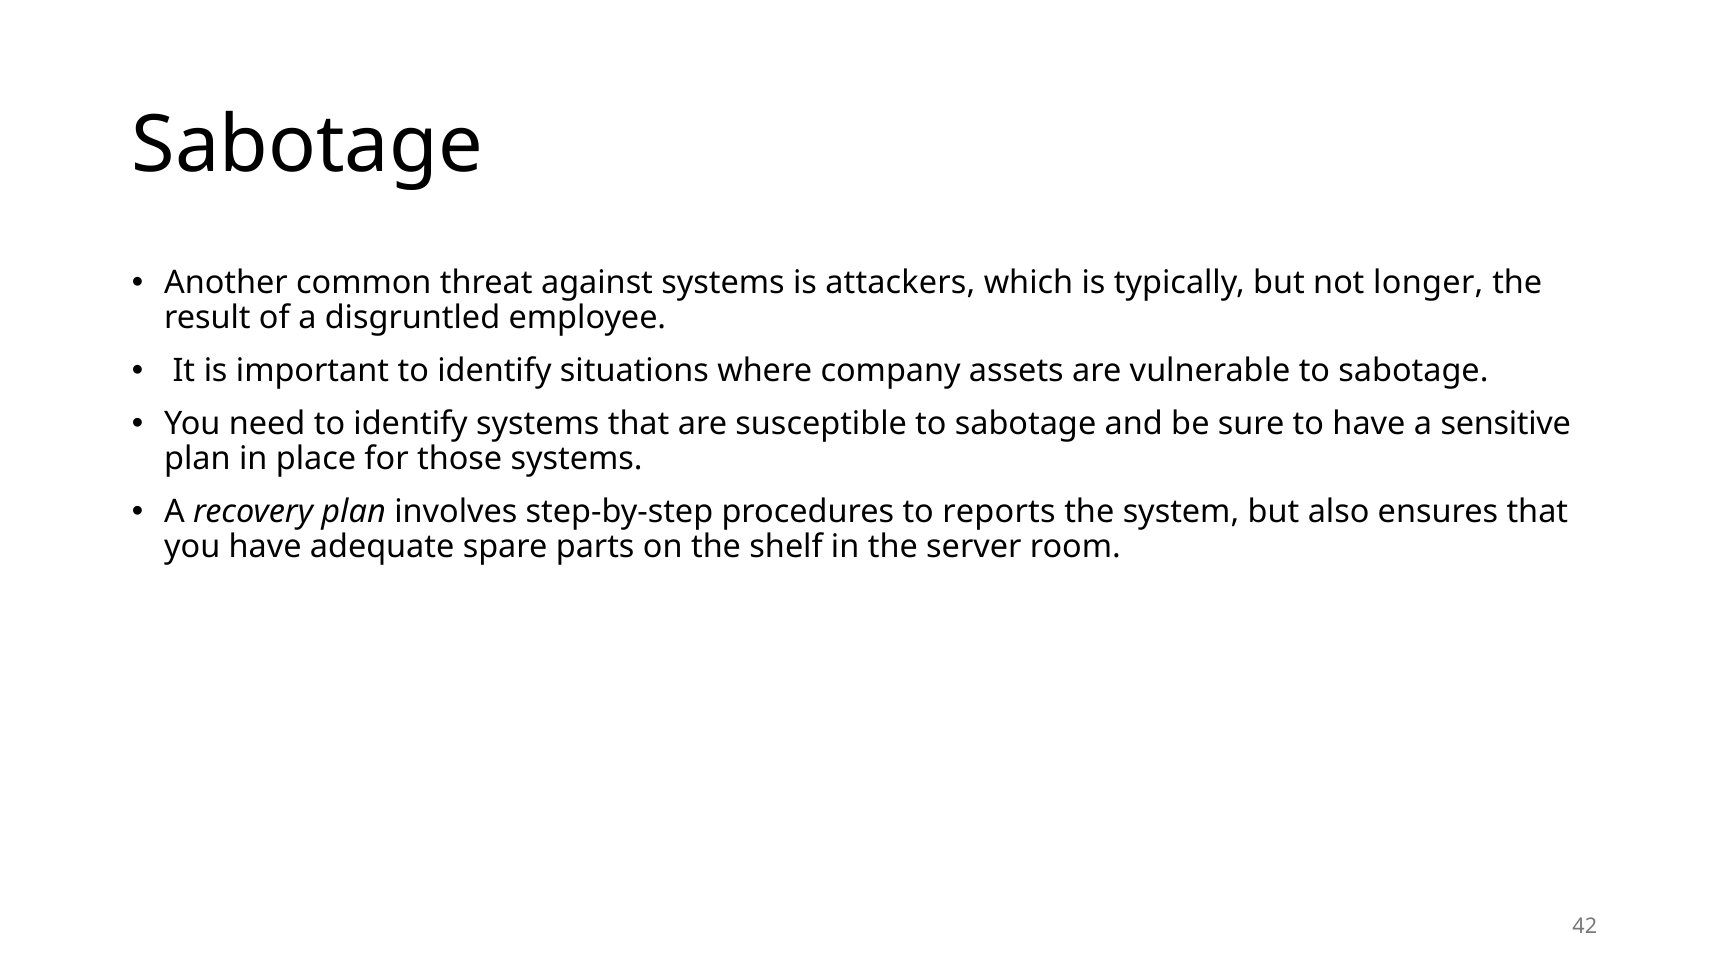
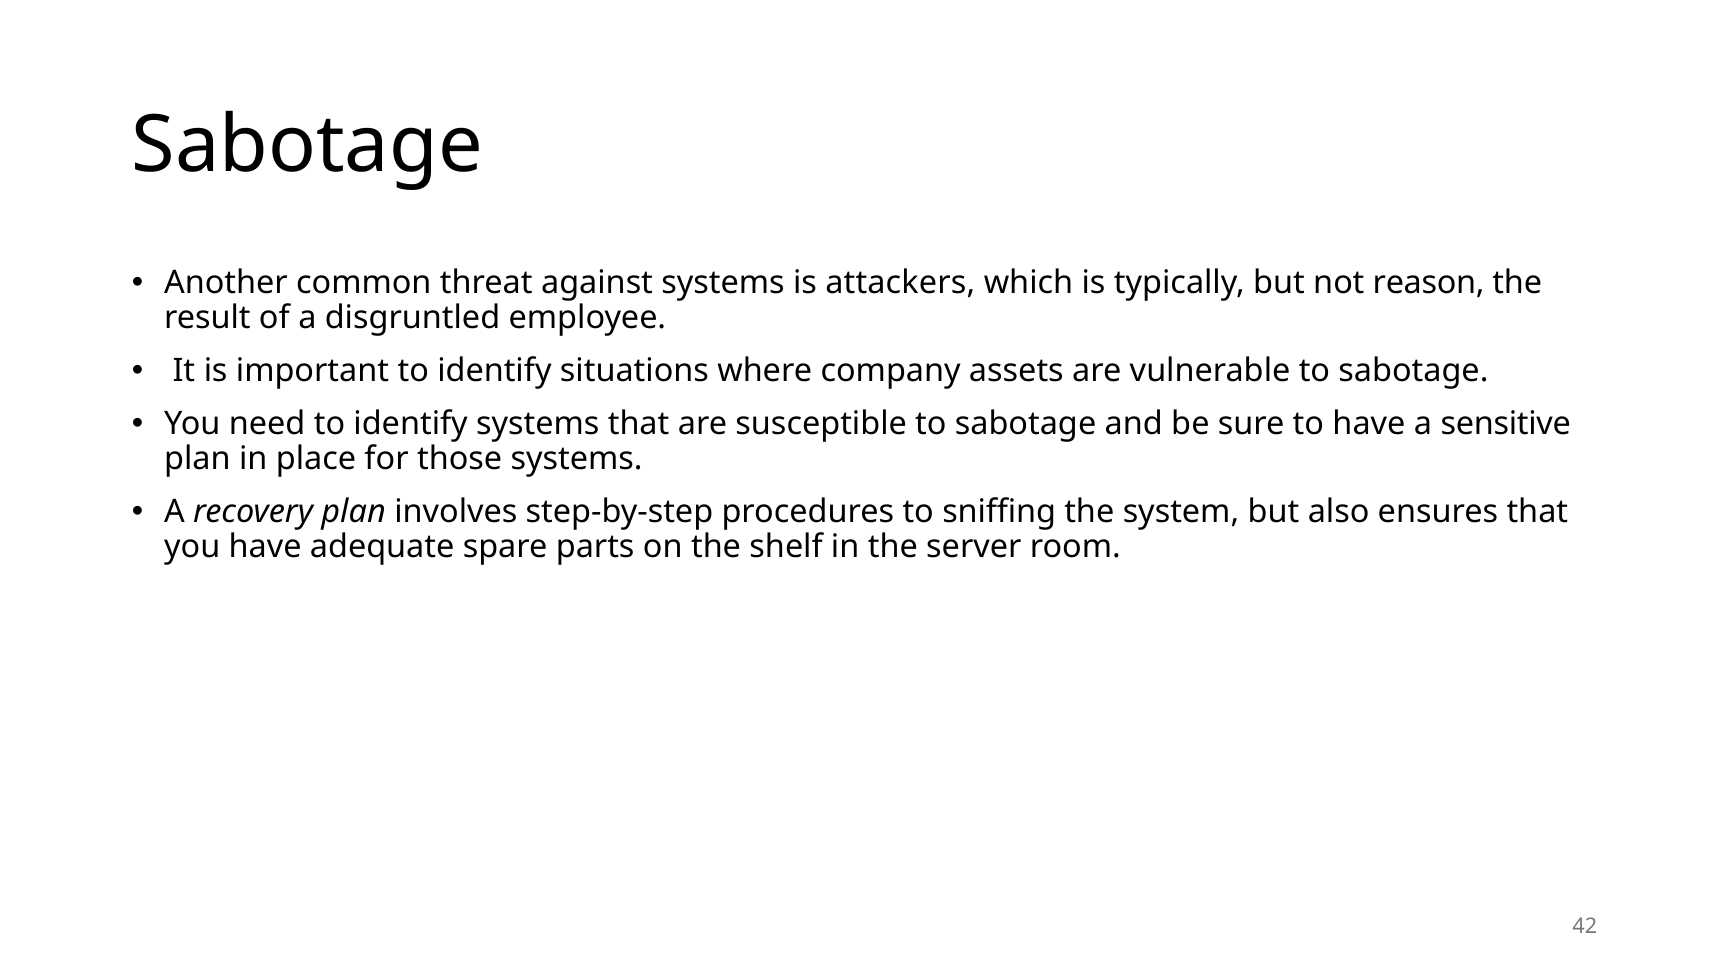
longer: longer -> reason
reports: reports -> sniffing
